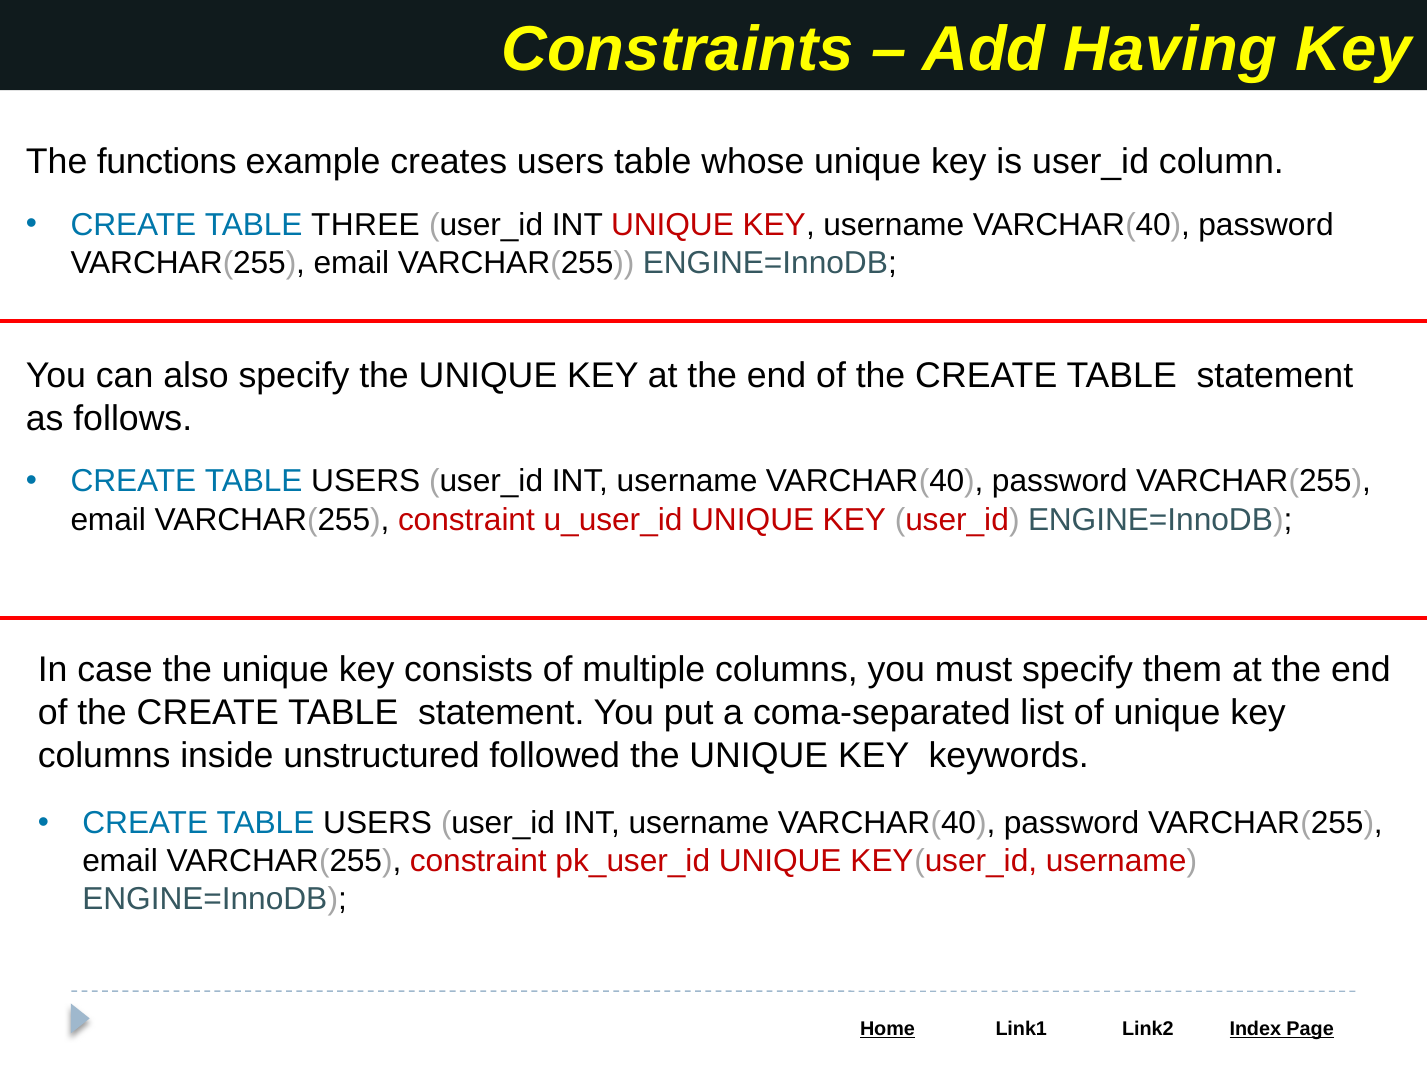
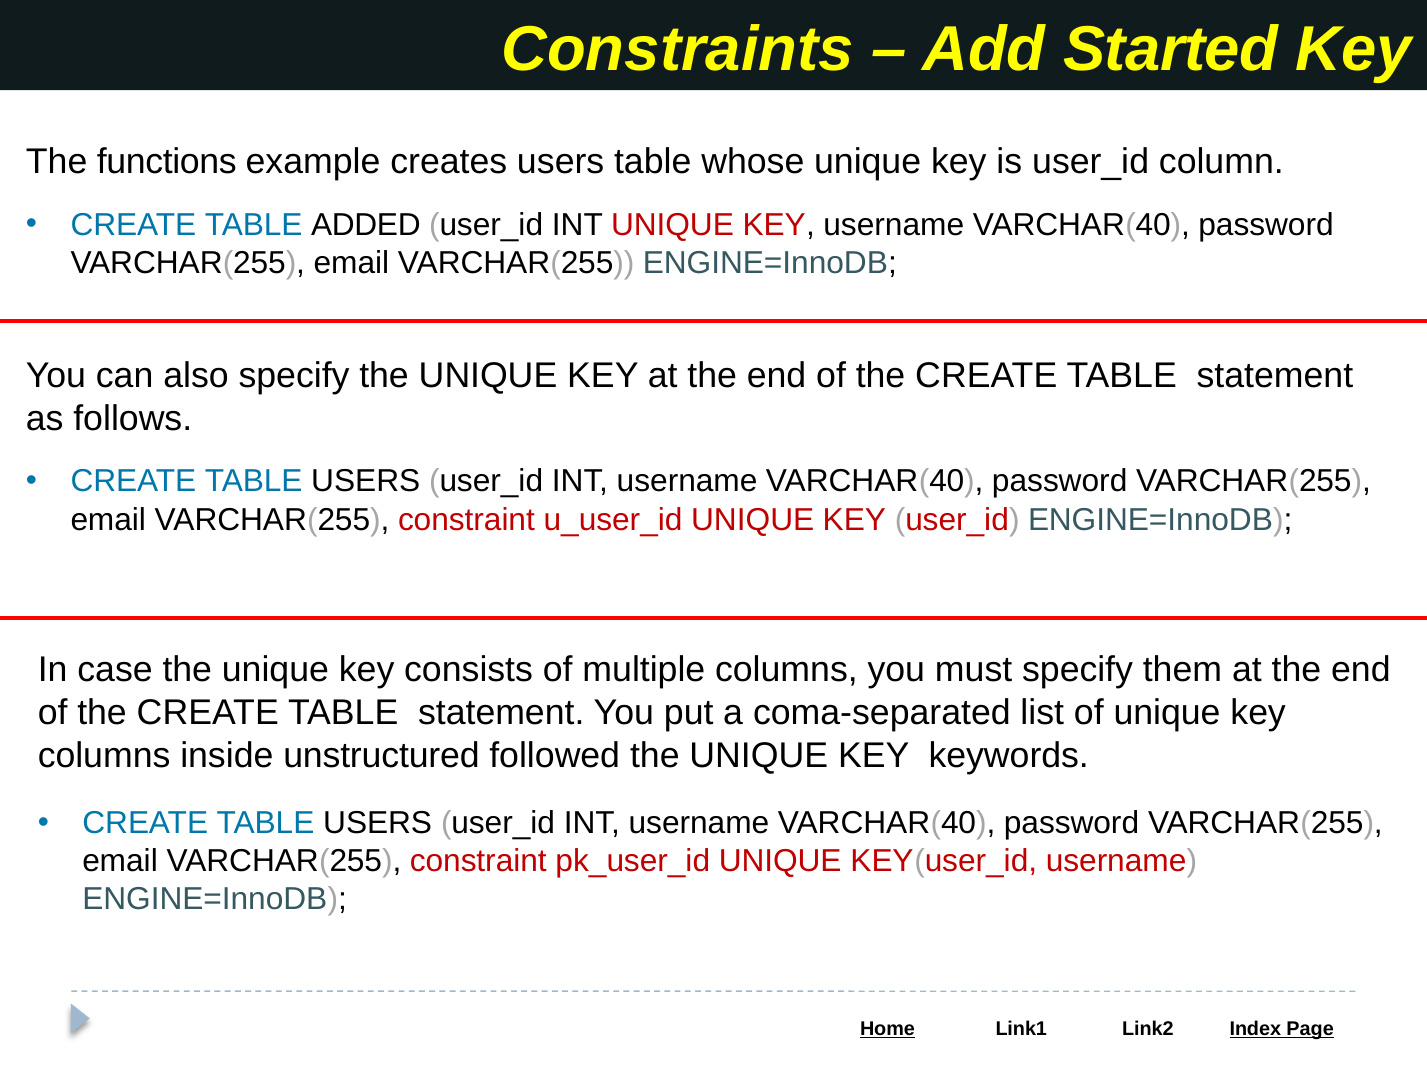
Having: Having -> Started
THREE: THREE -> ADDED
